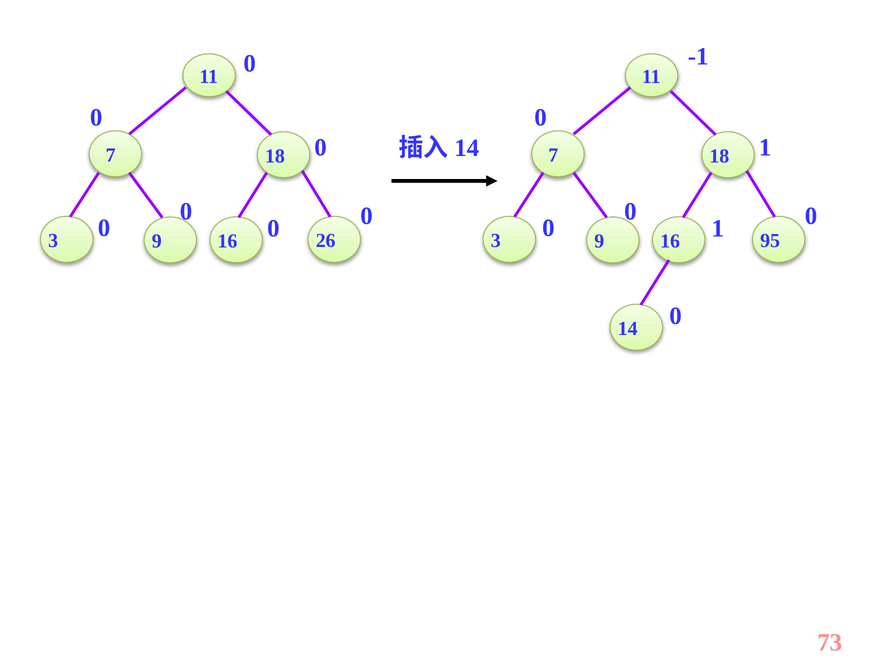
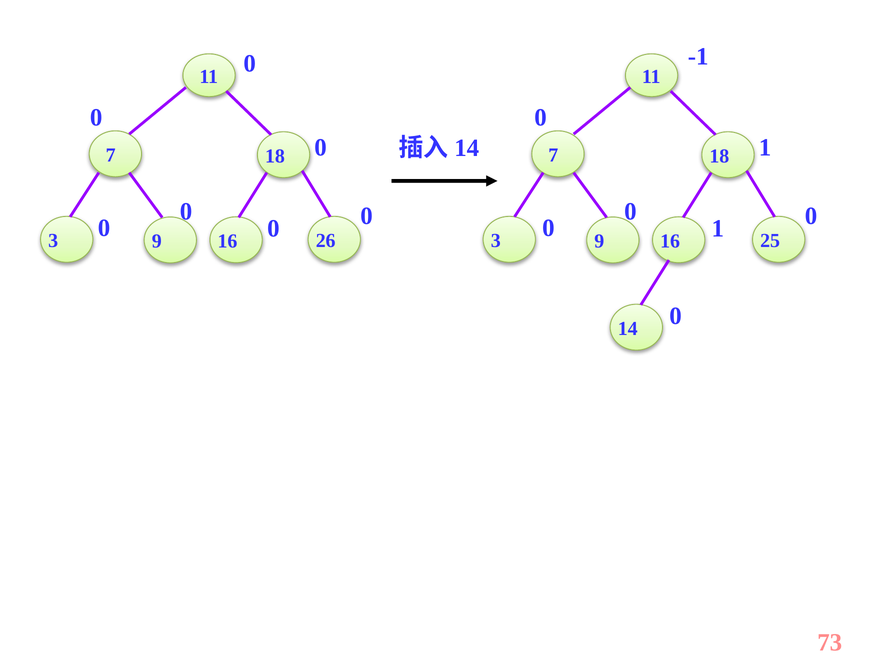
95: 95 -> 25
